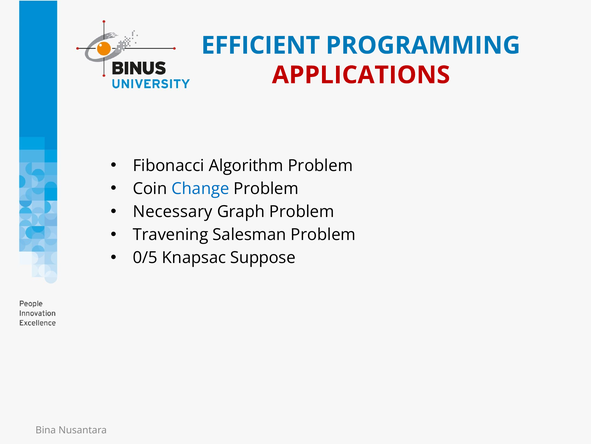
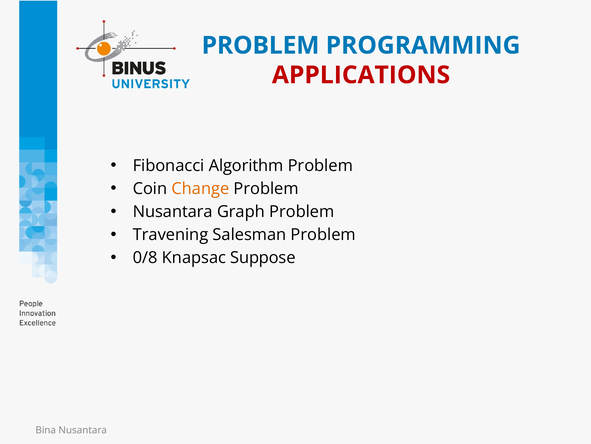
EFFICIENT at (261, 45): EFFICIENT -> PROBLEM
Change colour: blue -> orange
Necessary at (173, 211): Necessary -> Nusantara
0/5: 0/5 -> 0/8
